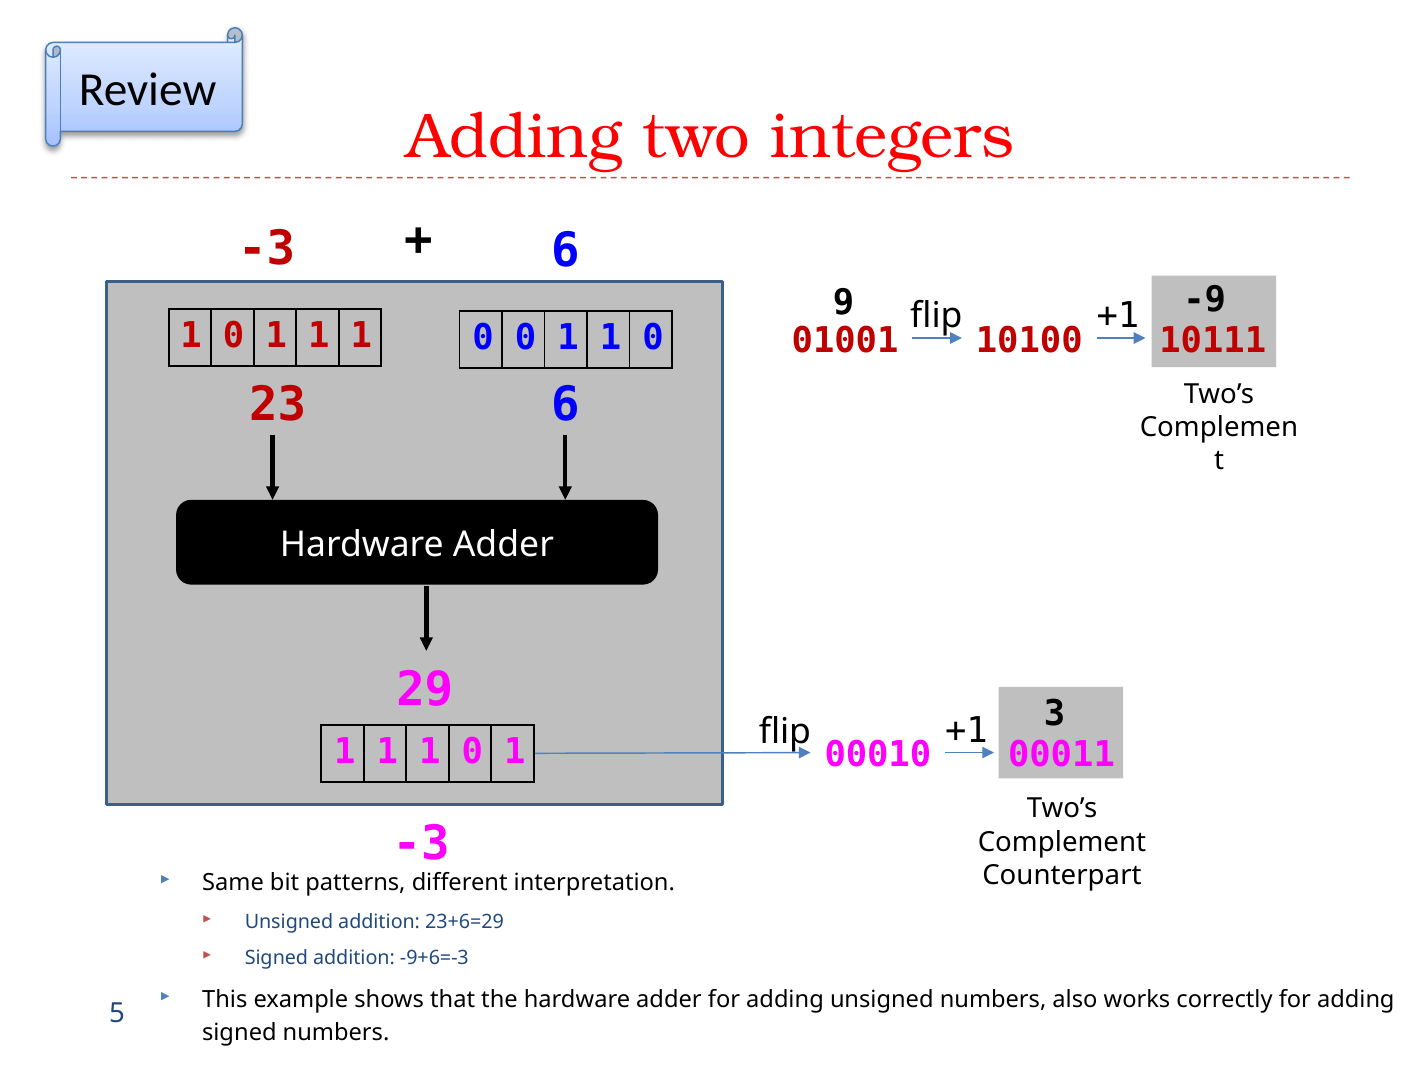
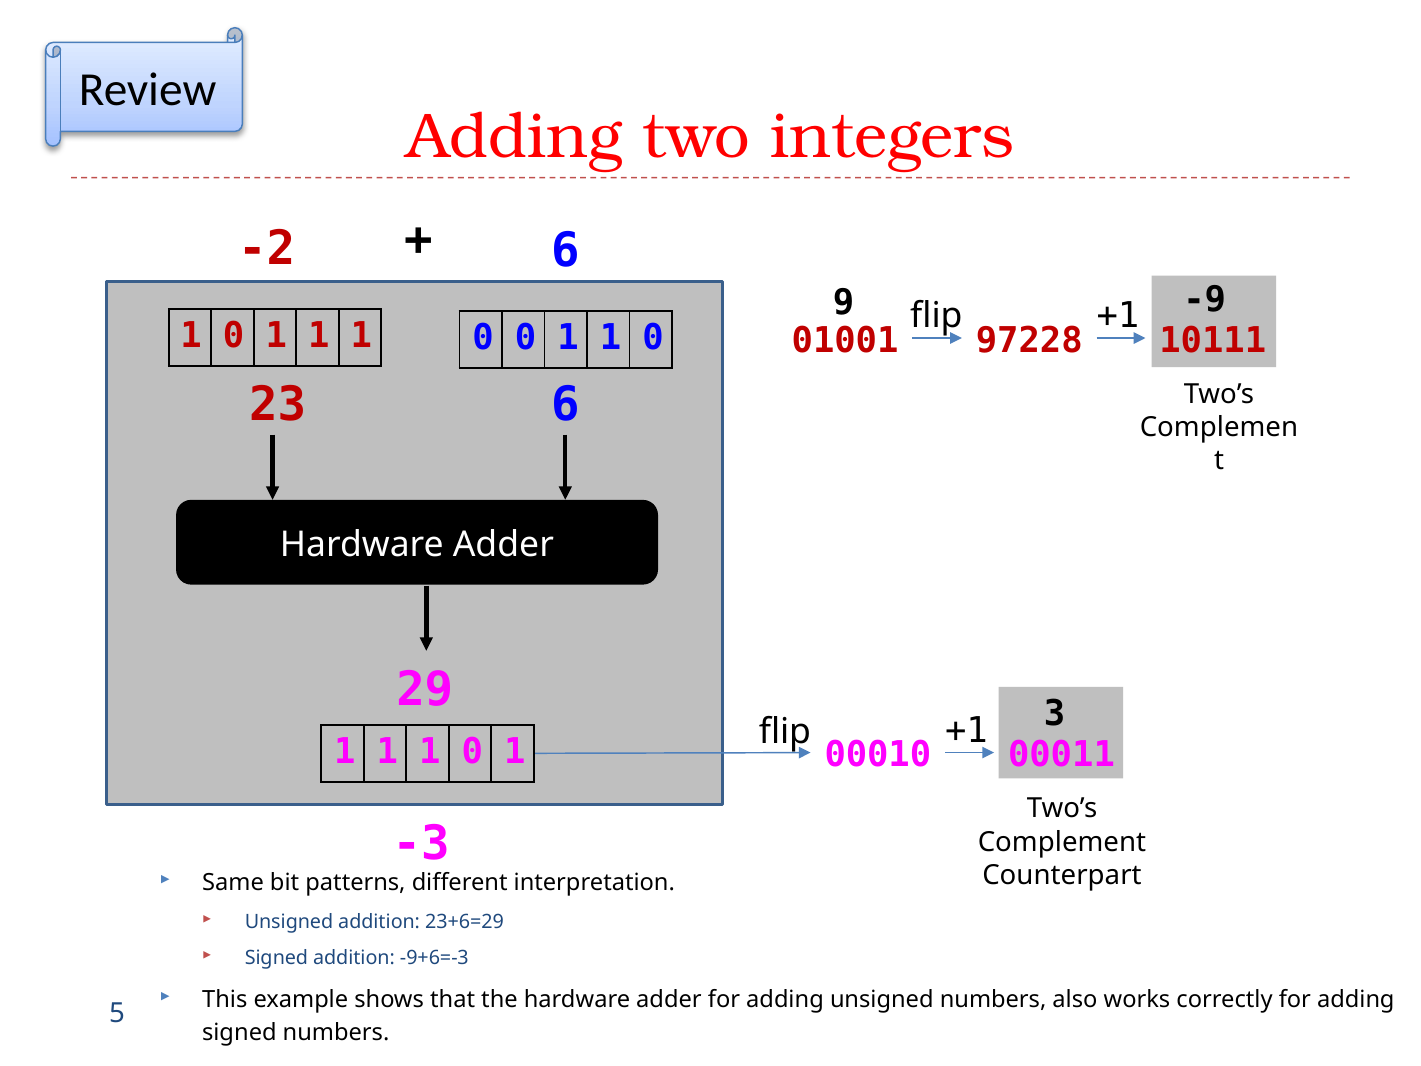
-3 at (267, 249): -3 -> -2
10100: 10100 -> 97228
